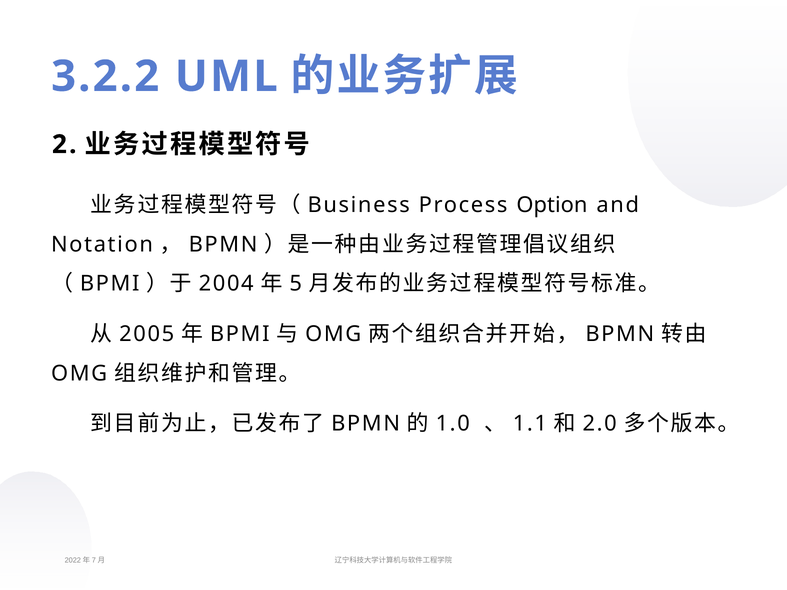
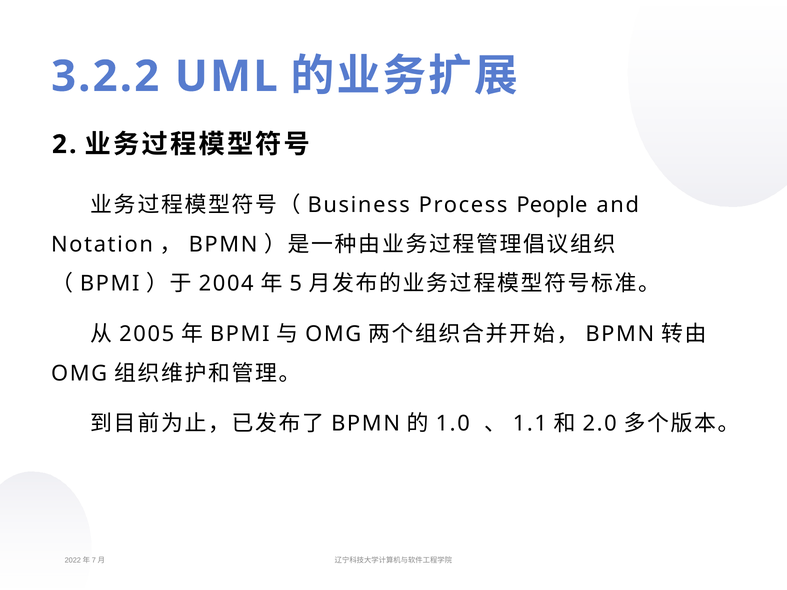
Option: Option -> People
